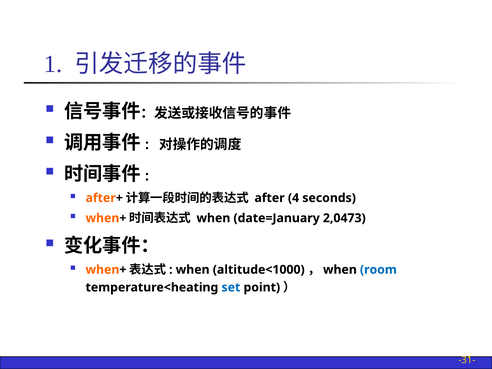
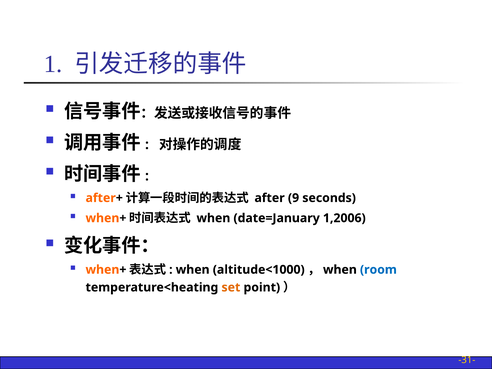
4: 4 -> 9
2,0473: 2,0473 -> 1,2006
set colour: blue -> orange
